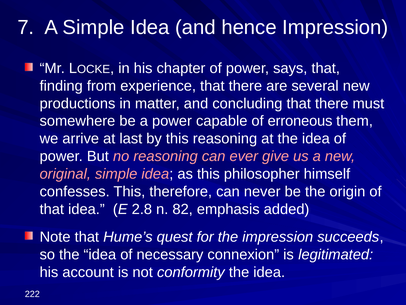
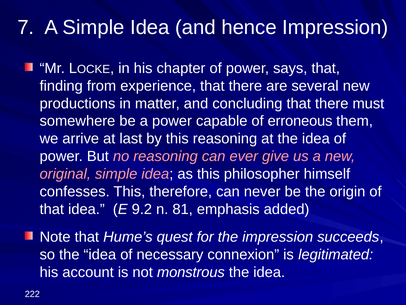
2.8: 2.8 -> 9.2
82: 82 -> 81
conformity: conformity -> monstrous
